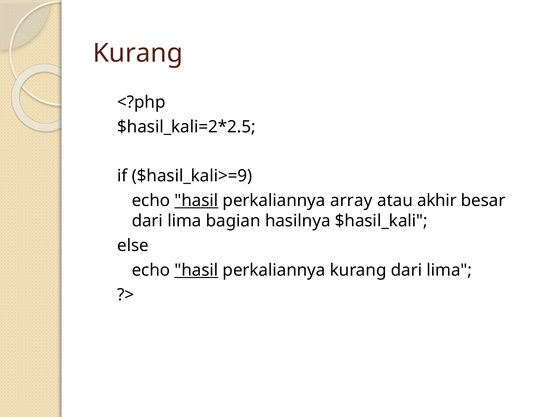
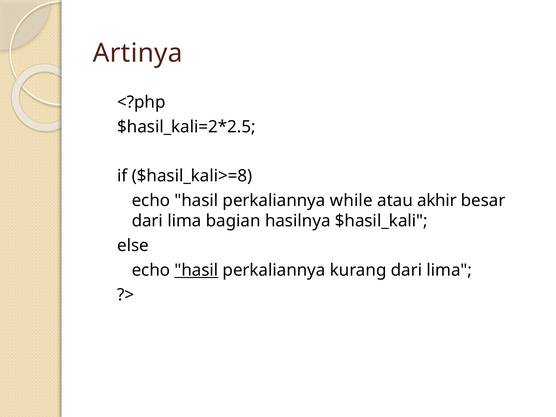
Kurang at (138, 53): Kurang -> Artinya
$hasil_kali>=9: $hasil_kali>=9 -> $hasil_kali>=8
hasil at (196, 201) underline: present -> none
array: array -> while
